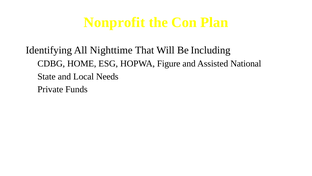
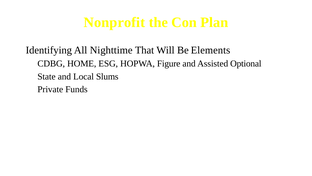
Including: Including -> Elements
National: National -> Optional
Needs: Needs -> Slums
